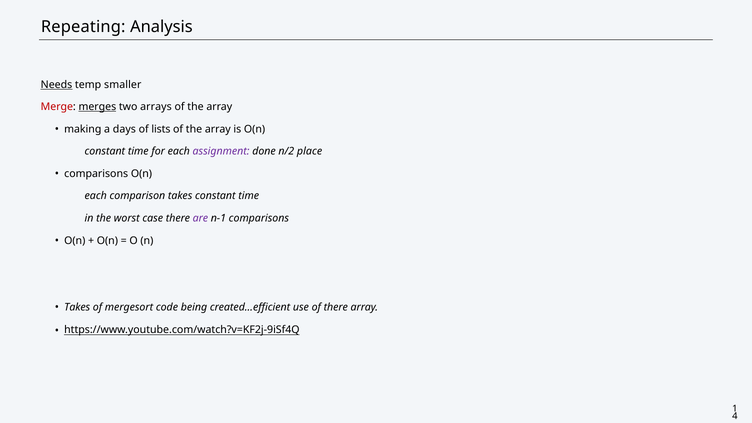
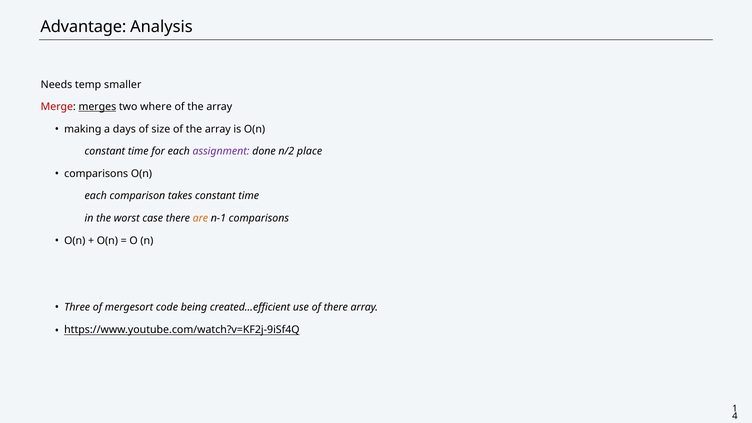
Repeating: Repeating -> Advantage
Needs underline: present -> none
arrays: arrays -> where
lists: lists -> size
are colour: purple -> orange
Takes at (77, 307): Takes -> Three
